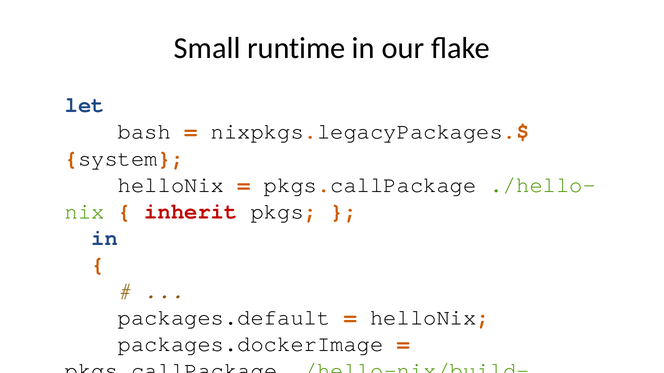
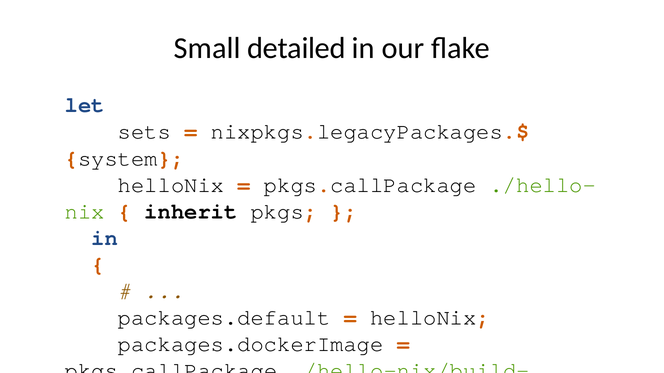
runtime: runtime -> detailed
bash: bash -> sets
inherit at (191, 212) colour: red -> black
